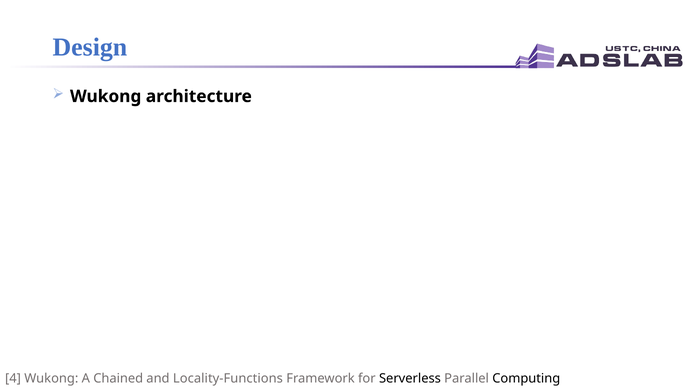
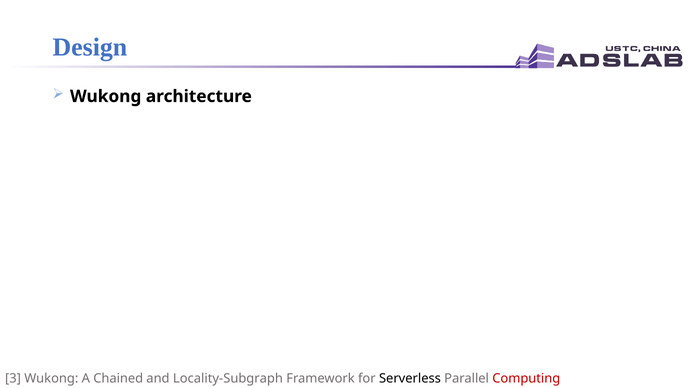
4: 4 -> 3
Locality-Functions: Locality-Functions -> Locality-Subgraph
Computing colour: black -> red
